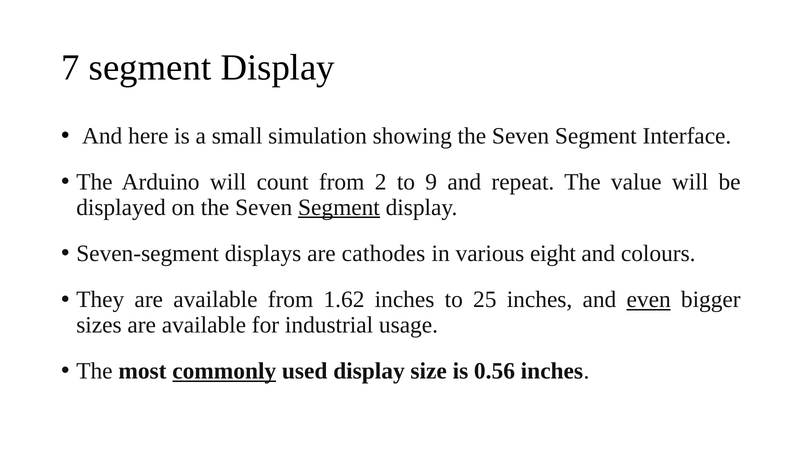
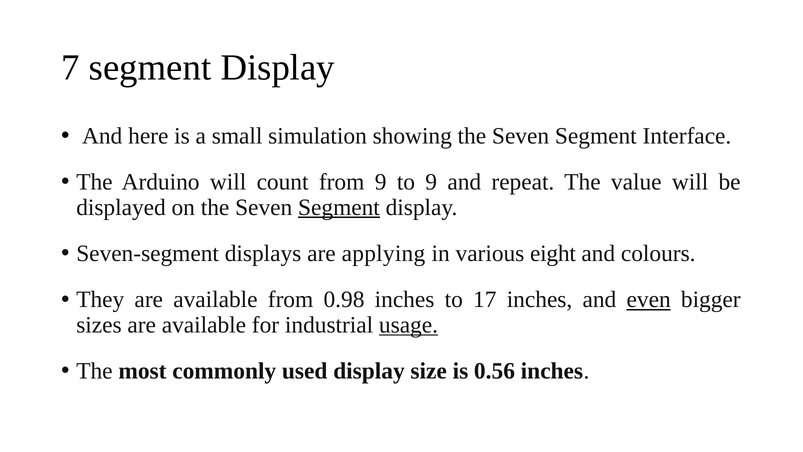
from 2: 2 -> 9
cathodes: cathodes -> applying
1.62: 1.62 -> 0.98
25: 25 -> 17
usage underline: none -> present
commonly underline: present -> none
